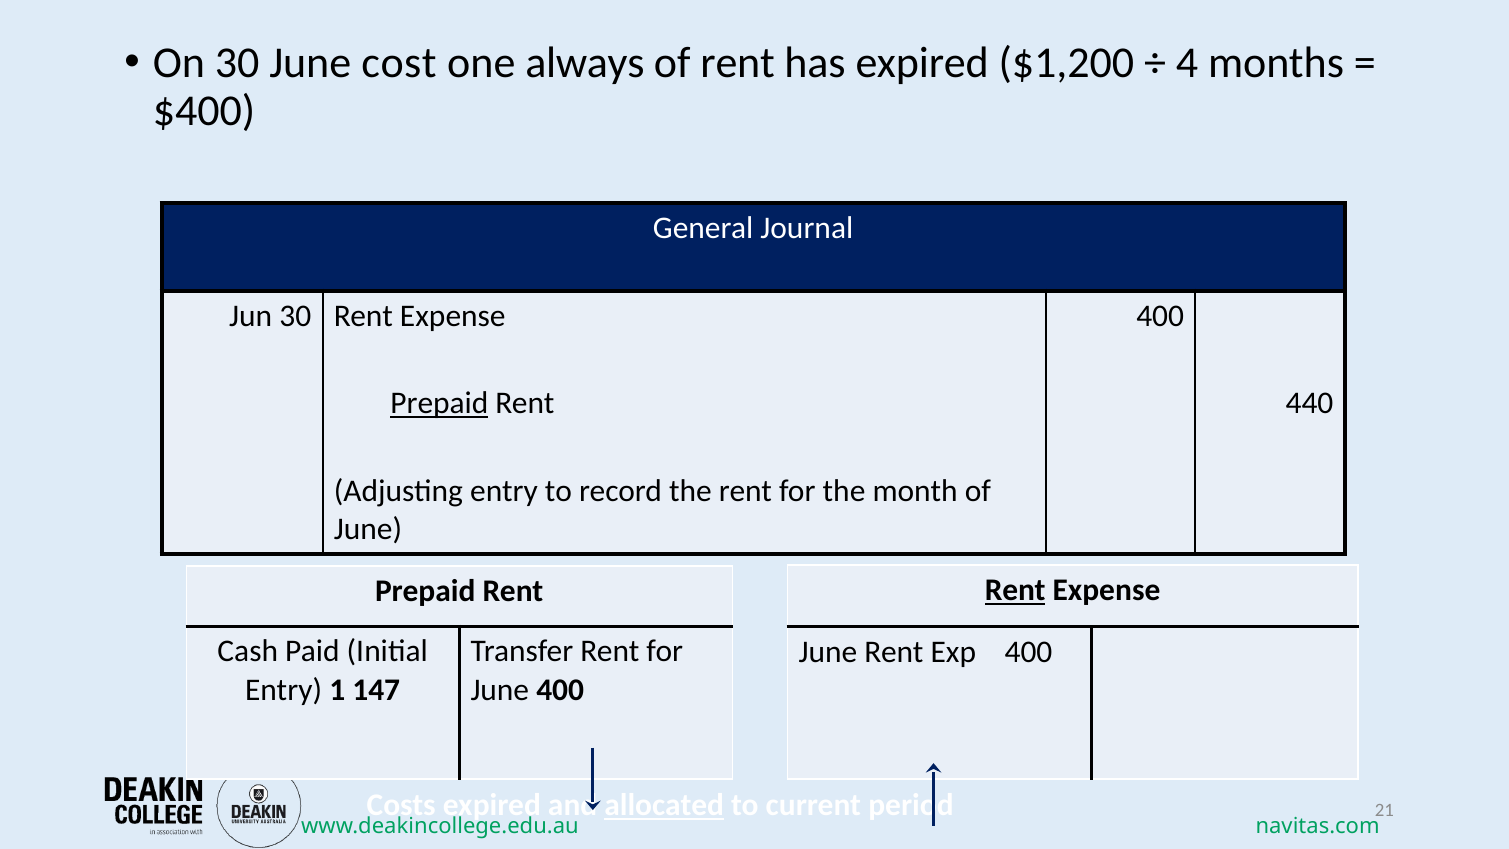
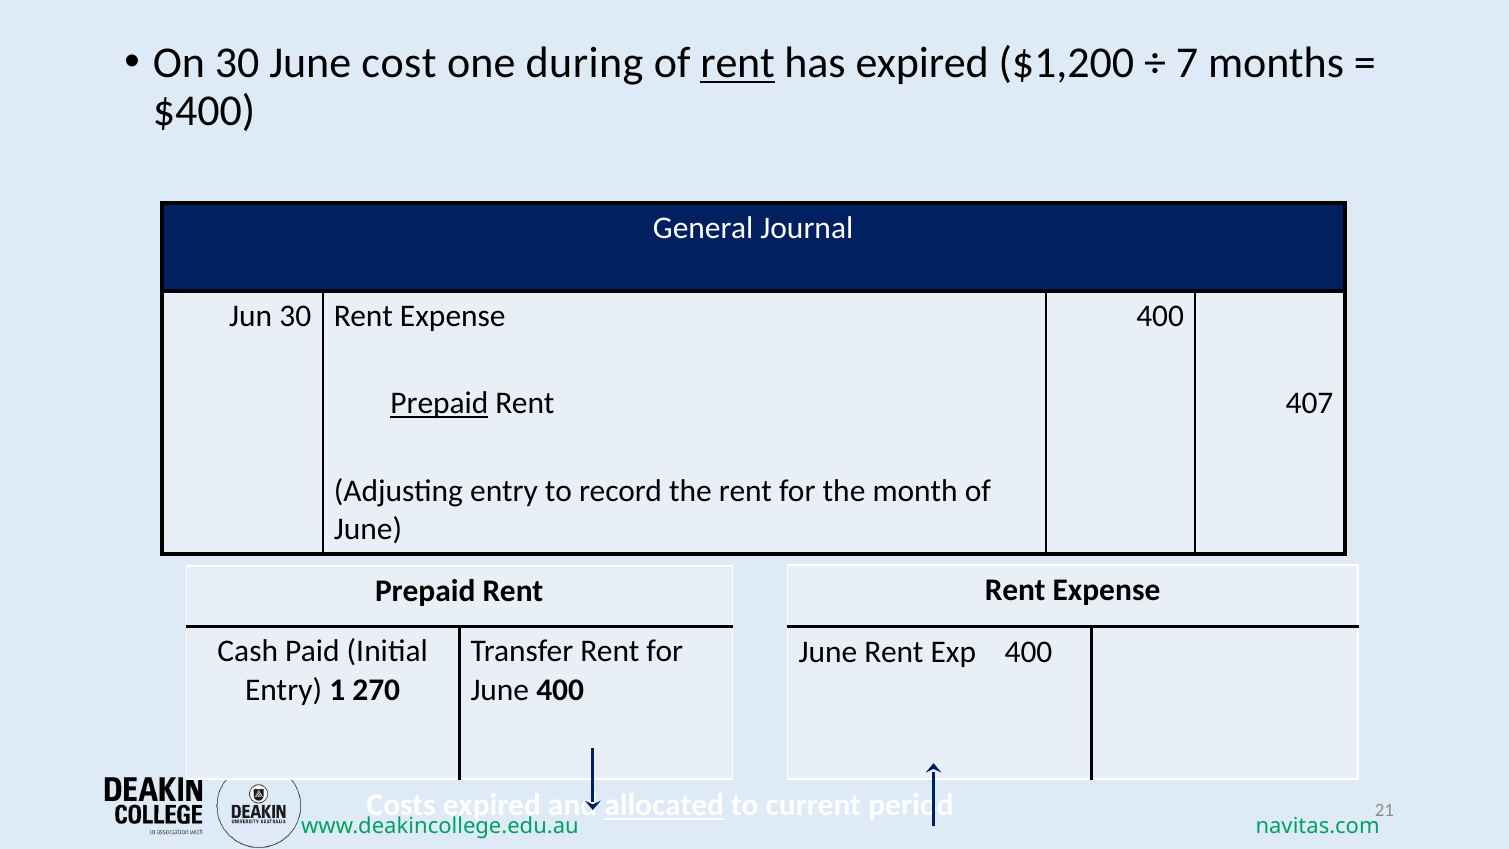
always: always -> during
rent at (738, 63) underline: none -> present
4: 4 -> 7
440: 440 -> 407
Rent at (1015, 590) underline: present -> none
147: 147 -> 270
